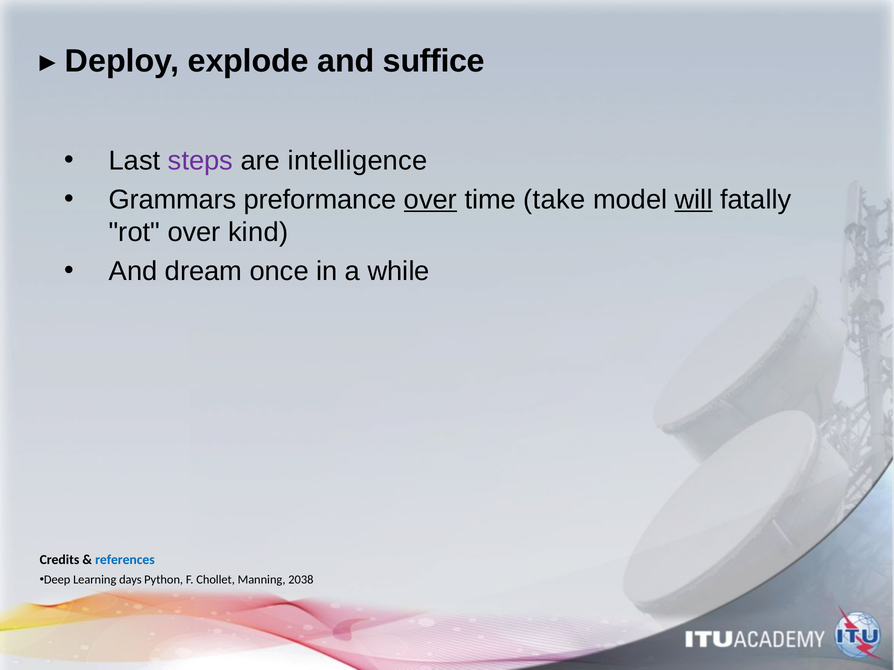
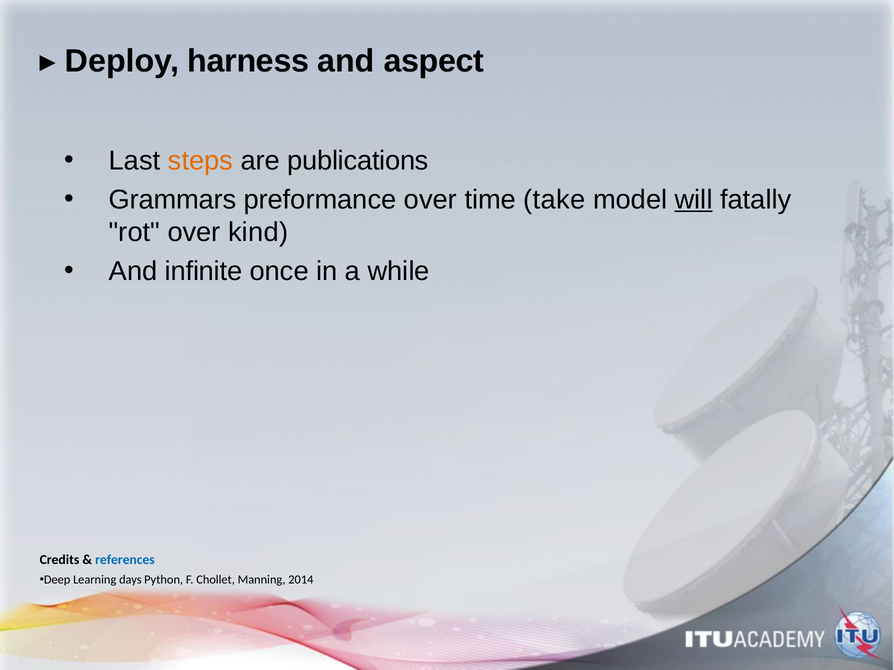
explode: explode -> harness
suffice: suffice -> aspect
steps colour: purple -> orange
intelligence: intelligence -> publications
over at (430, 200) underline: present -> none
dream: dream -> infinite
2038: 2038 -> 2014
